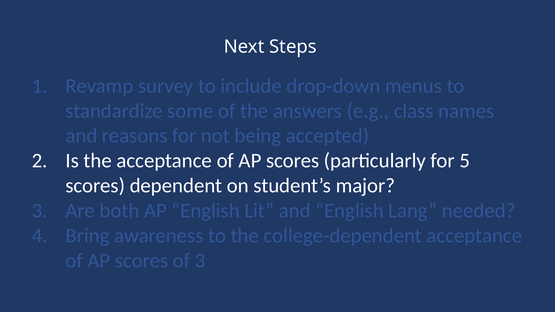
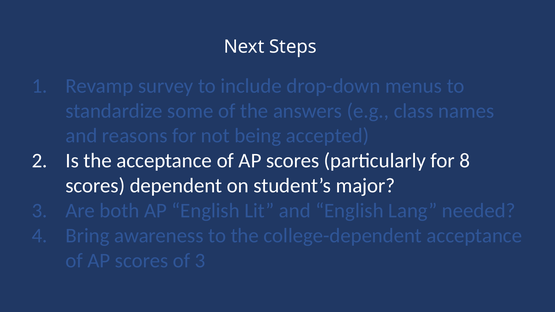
5: 5 -> 8
